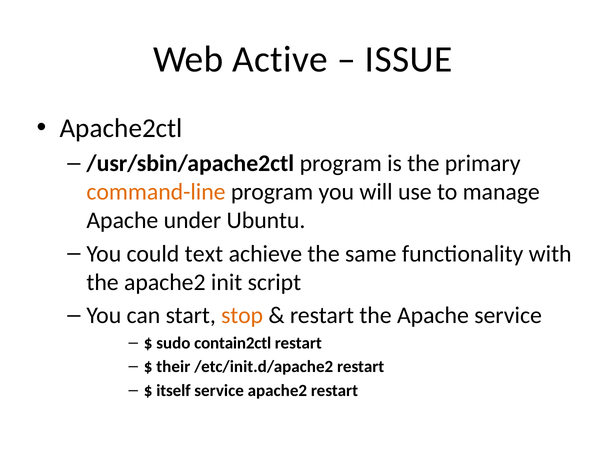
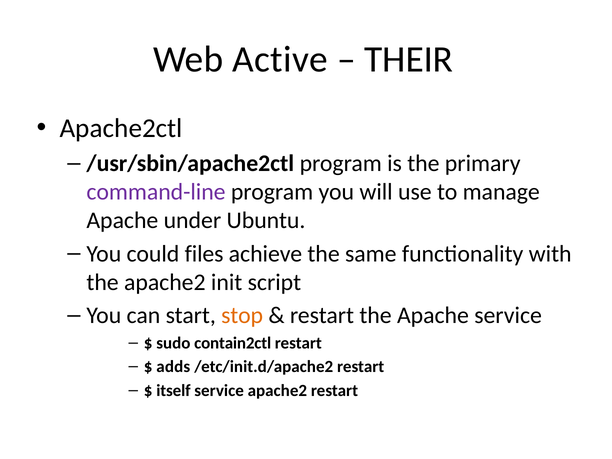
ISSUE: ISSUE -> THEIR
command-line colour: orange -> purple
text: text -> files
their: their -> adds
